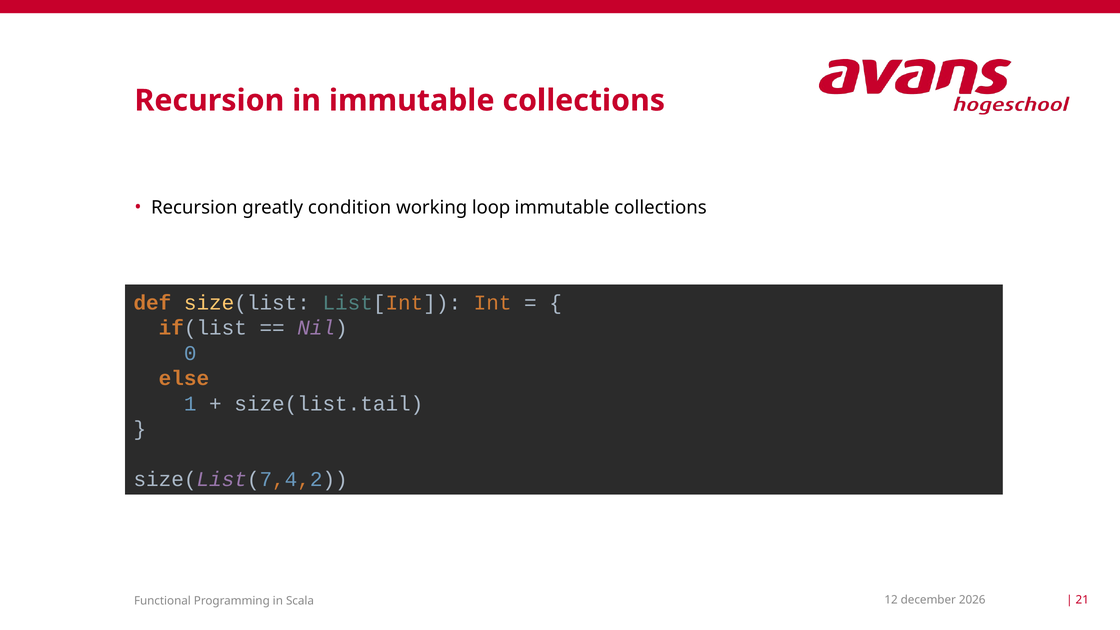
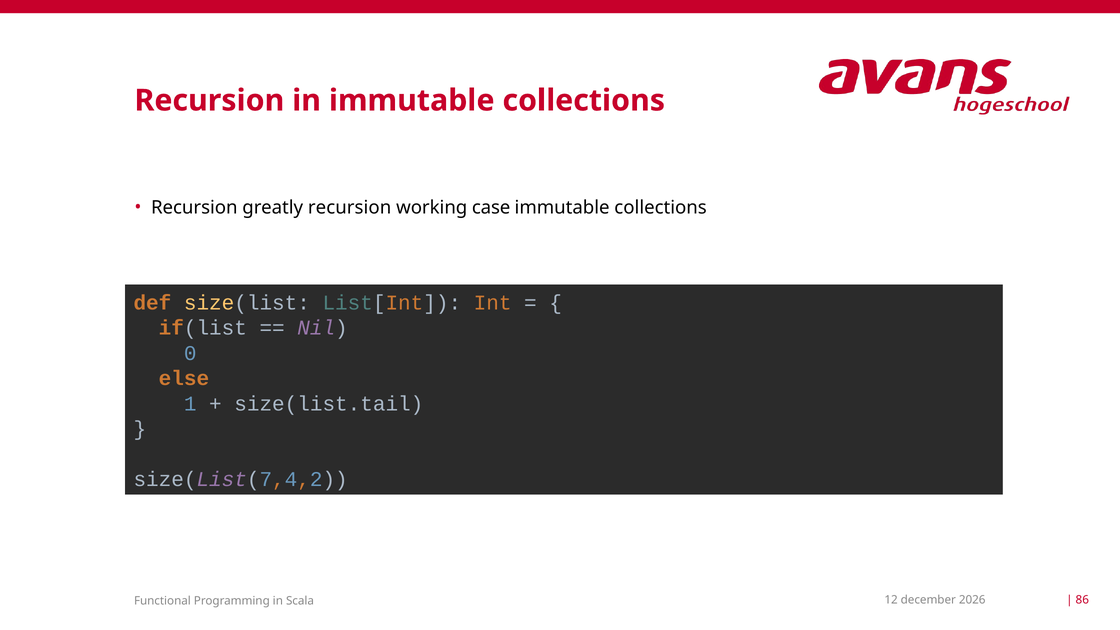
greatly condition: condition -> recursion
loop: loop -> case
21: 21 -> 86
